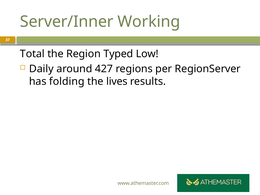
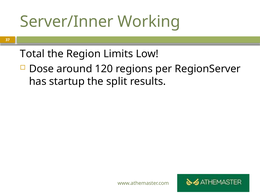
Typed: Typed -> Limits
Daily: Daily -> Dose
427: 427 -> 120
folding: folding -> startup
lives: lives -> split
